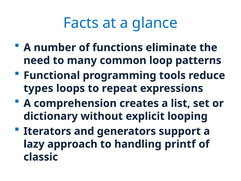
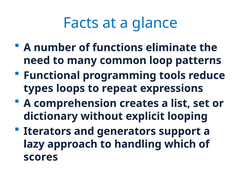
printf: printf -> which
classic: classic -> scores
